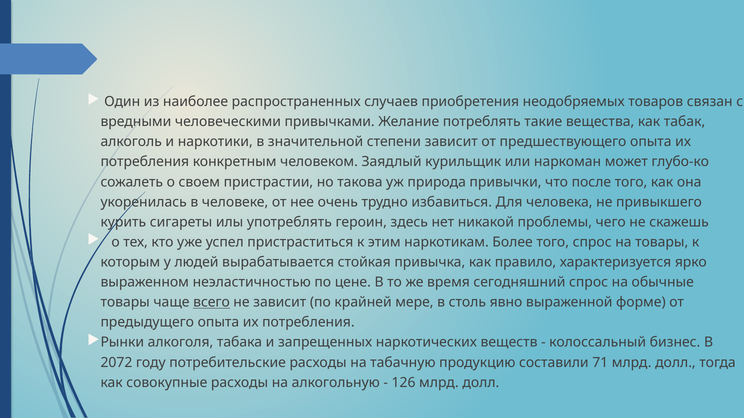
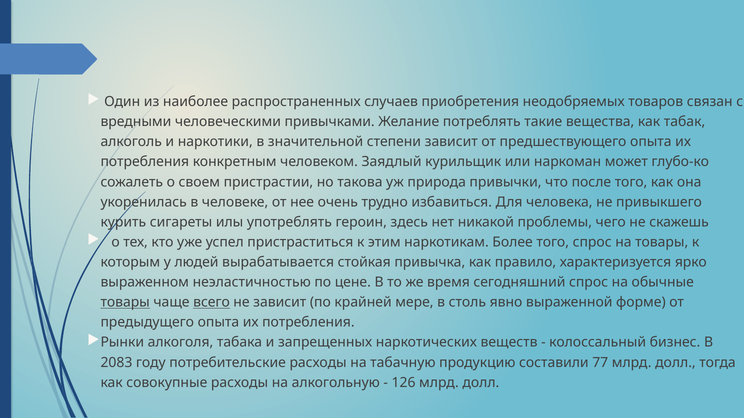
товары at (125, 303) underline: none -> present
2072: 2072 -> 2083
71: 71 -> 77
